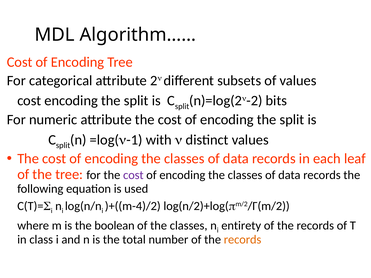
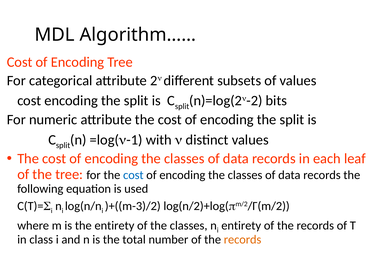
cost at (133, 175) colour: purple -> blue
)+((m-4)/2: )+((m-4)/2 -> )+((m-3)/2
the boolean: boolean -> entirety
